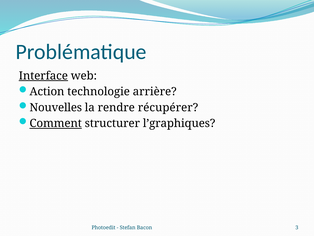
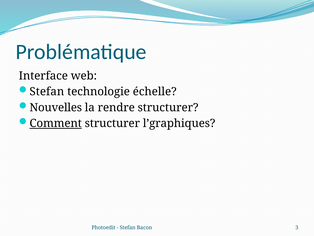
Interface underline: present -> none
Action at (47, 91): Action -> Stefan
arrière: arrière -> échelle
rendre récupérer: récupérer -> structurer
